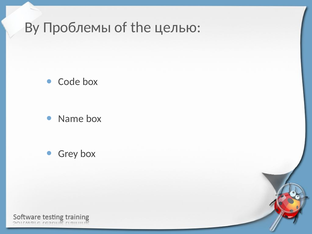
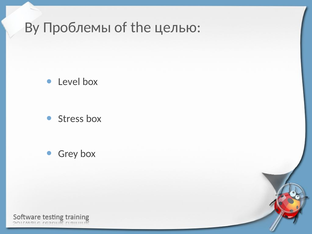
Code: Code -> Level
Name: Name -> Stress
